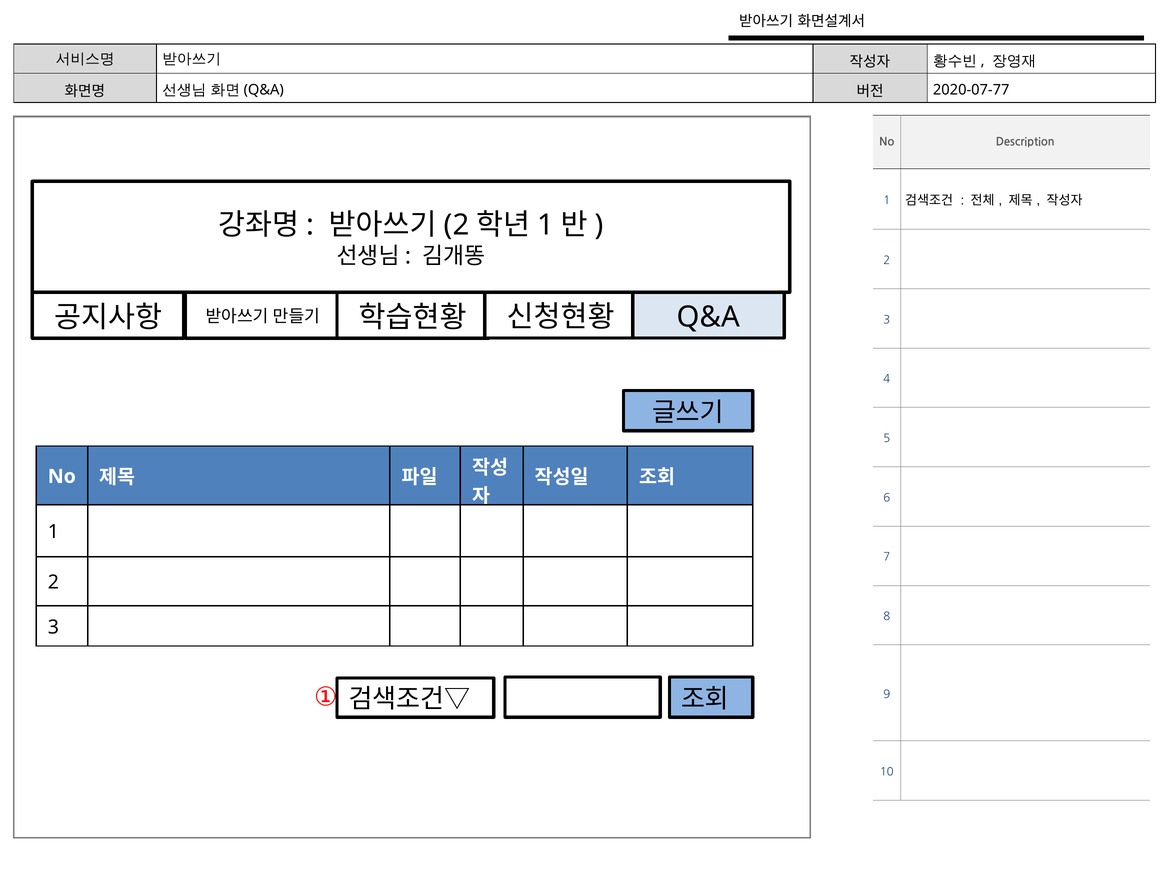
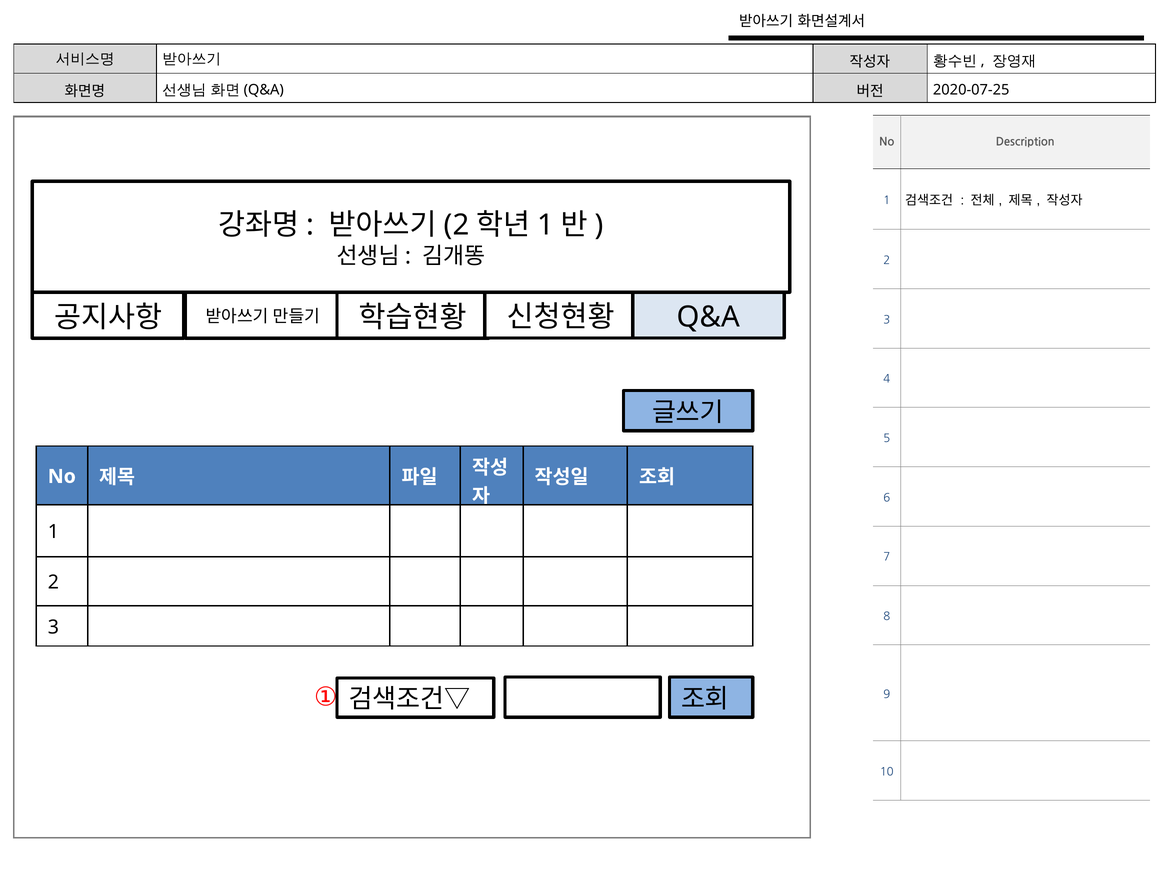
2020-07-77: 2020-07-77 -> 2020-07-25
